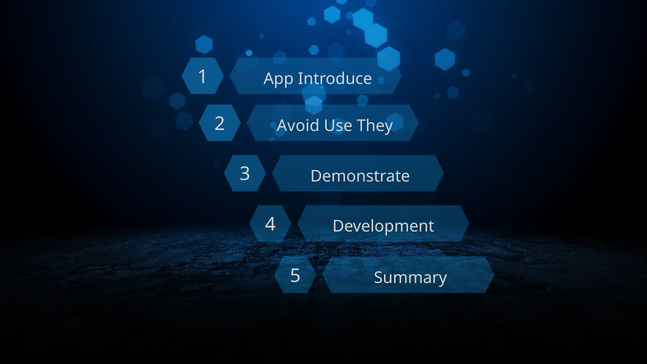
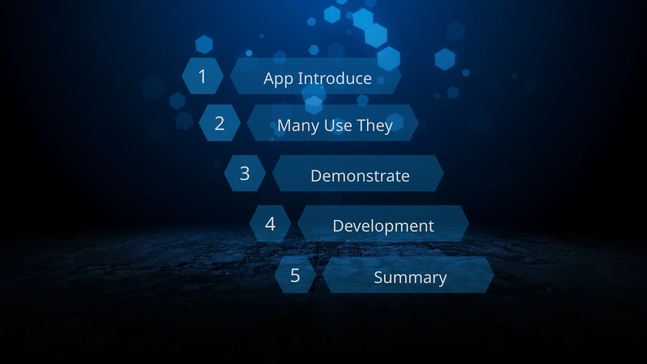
Avoid: Avoid -> Many
